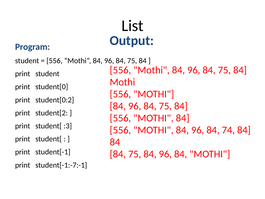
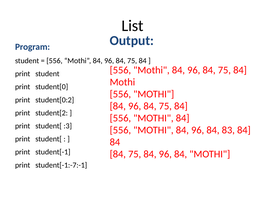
74: 74 -> 83
